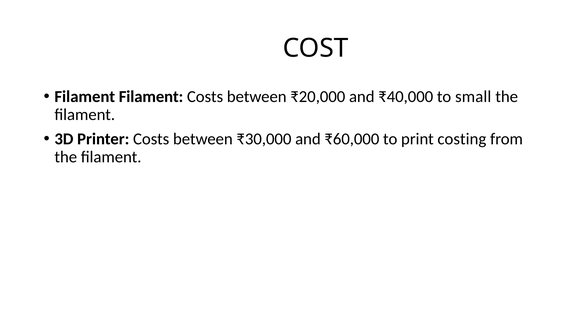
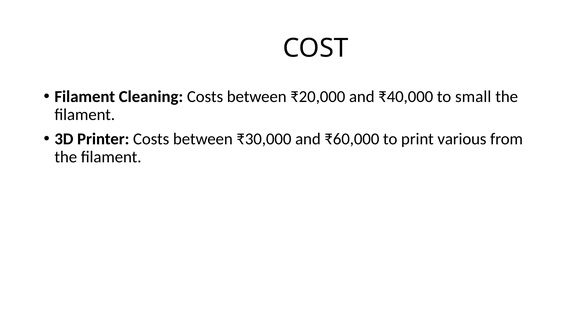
Filament Filament: Filament -> Cleaning
costing: costing -> various
